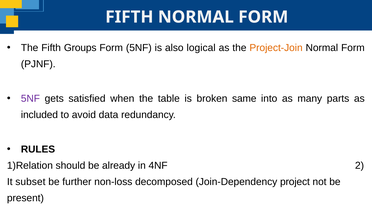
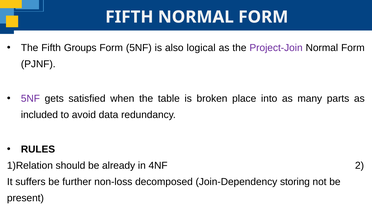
Project-Join colour: orange -> purple
same: same -> place
subset: subset -> suffers
project: project -> storing
